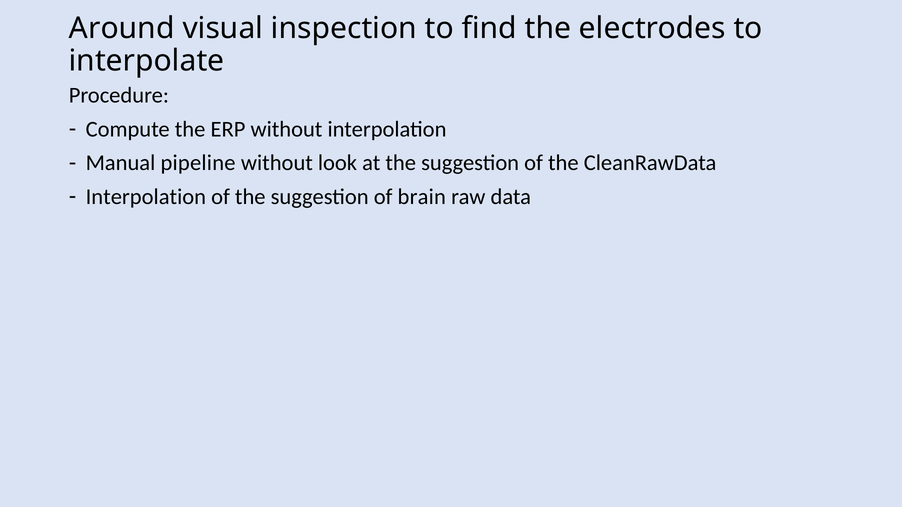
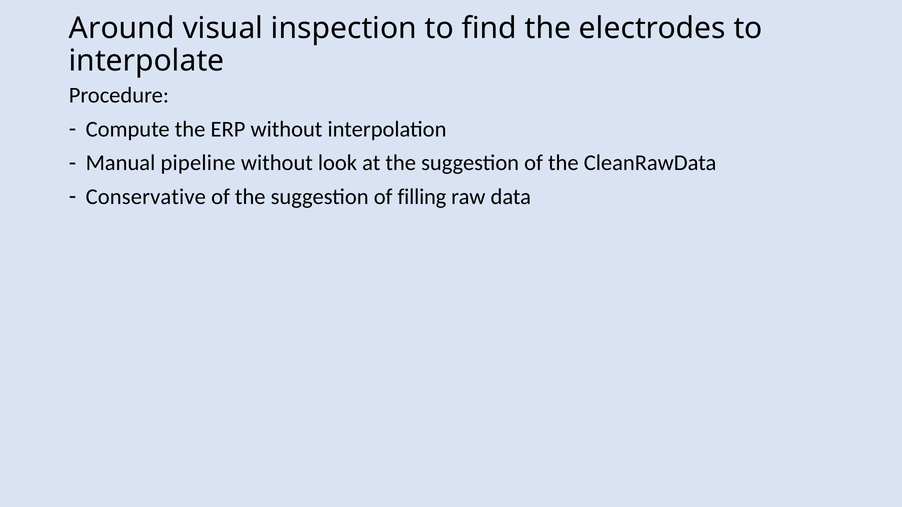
Interpolation at (146, 197): Interpolation -> Conservative
brain: brain -> filling
